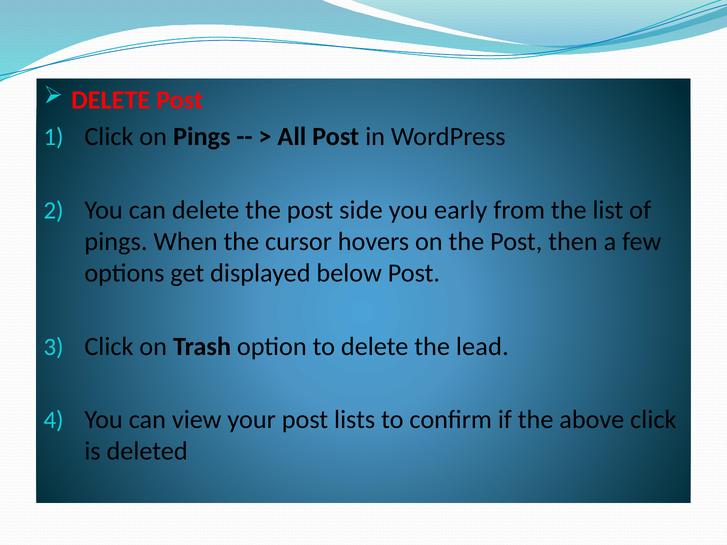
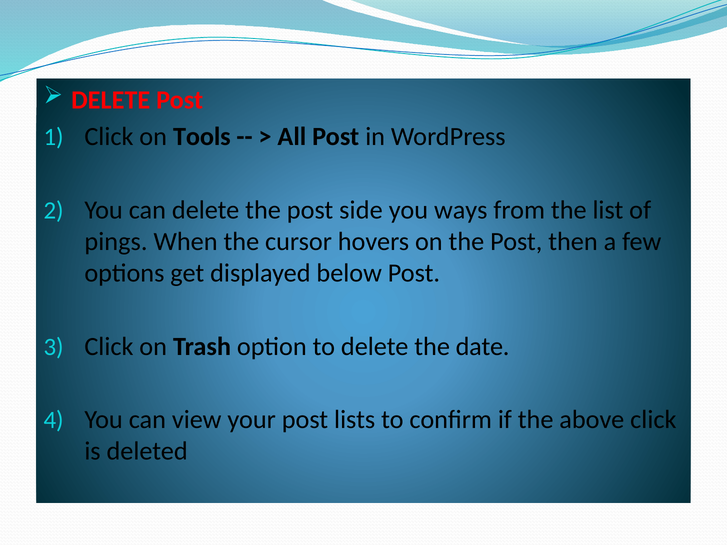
on Pings: Pings -> Tools
early: early -> ways
lead: lead -> date
